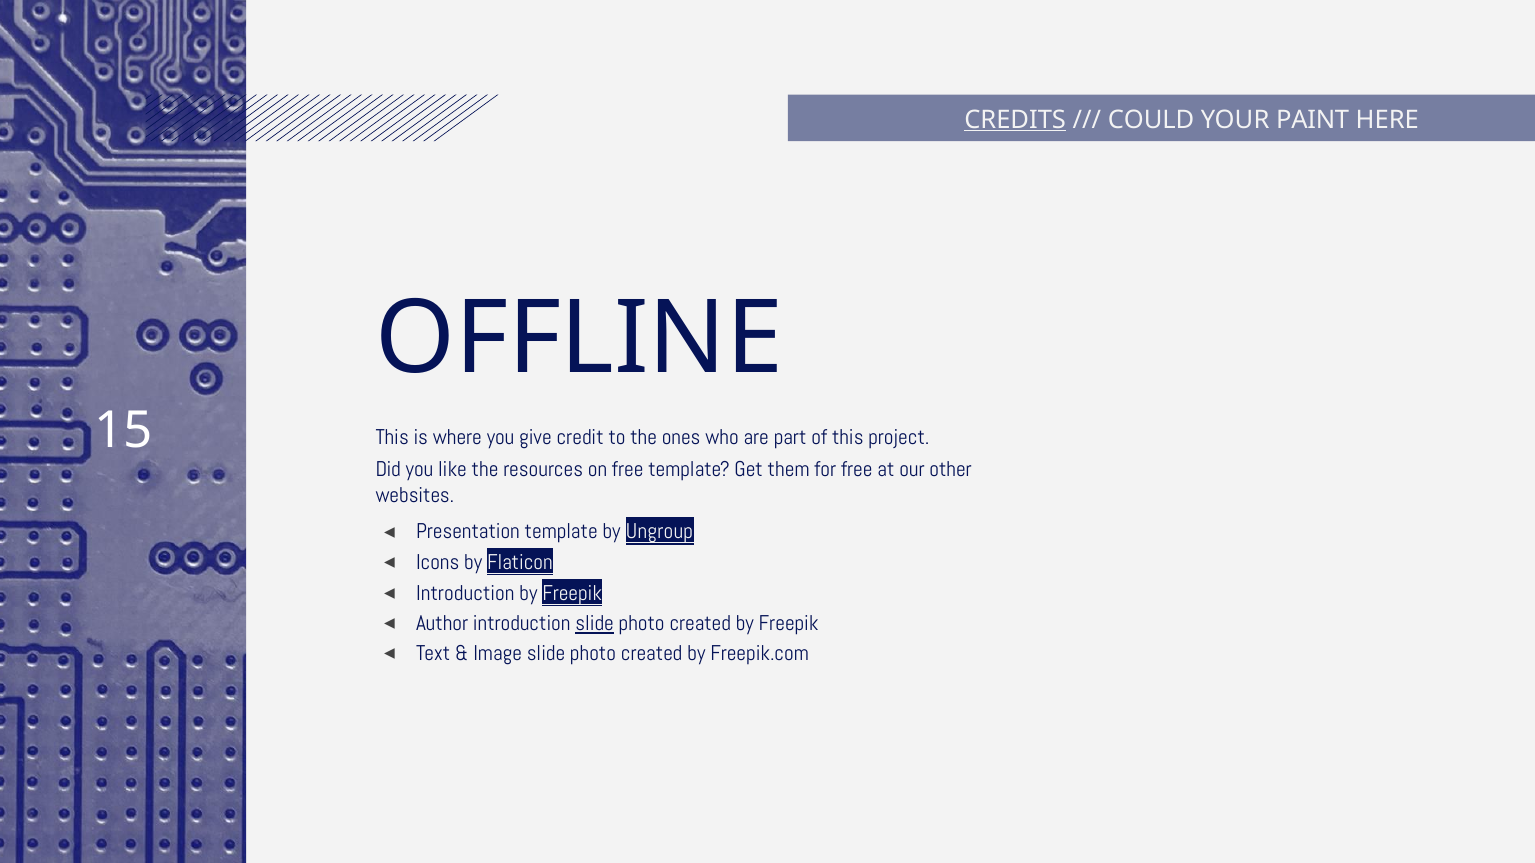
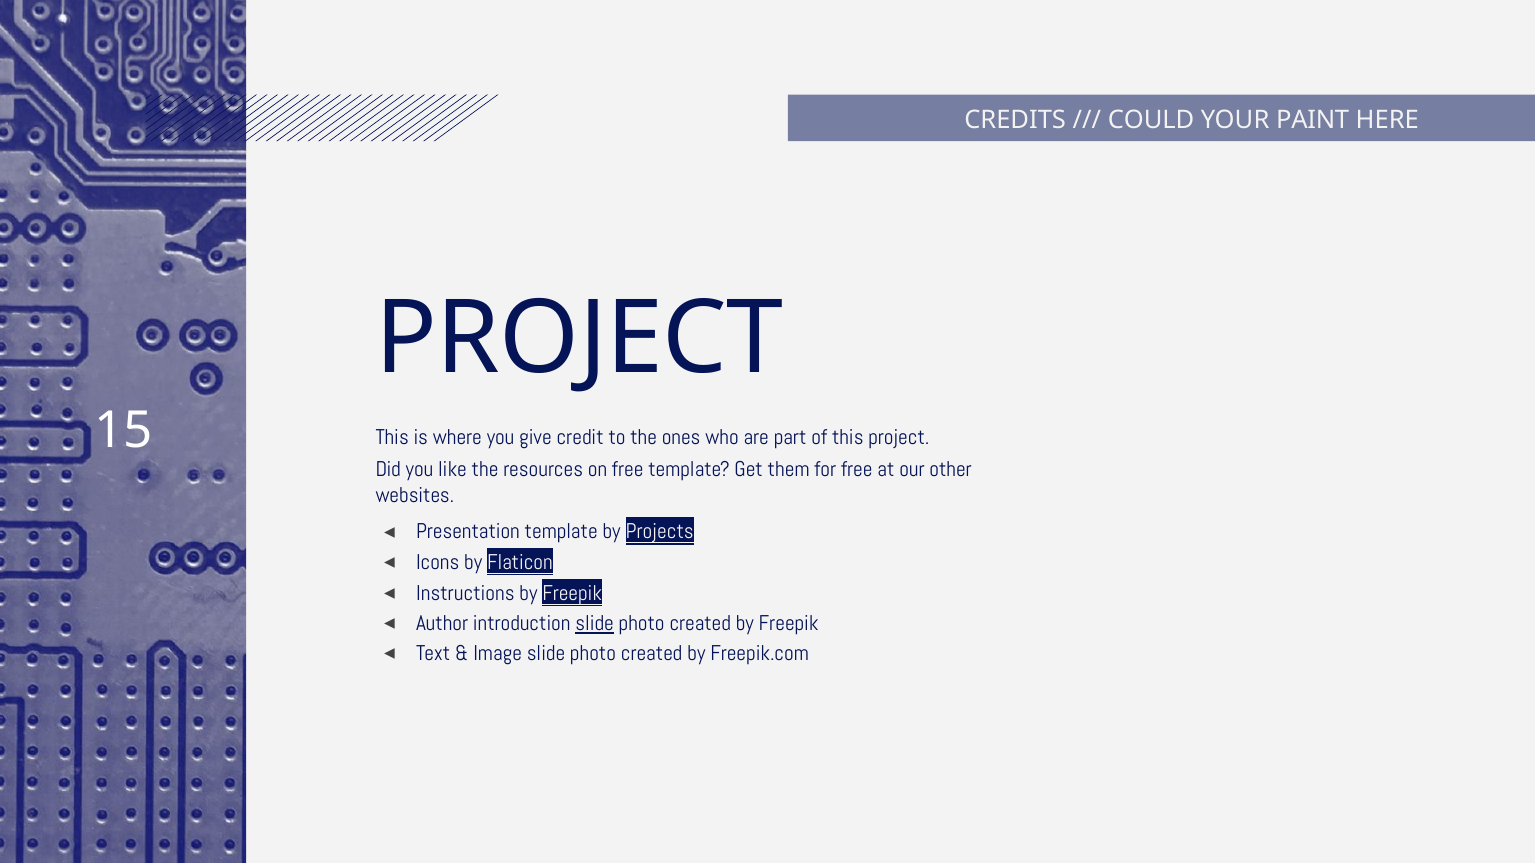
CREDITS underline: present -> none
OFFLINE at (579, 339): OFFLINE -> PROJECT
Ungroup: Ungroup -> Projects
Introduction at (465, 593): Introduction -> Instructions
